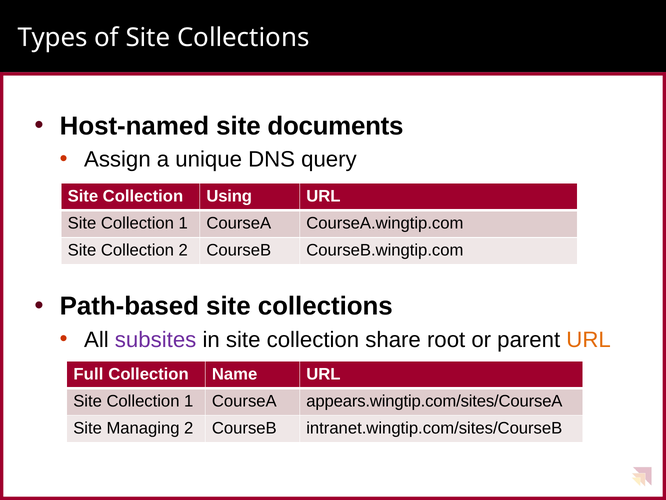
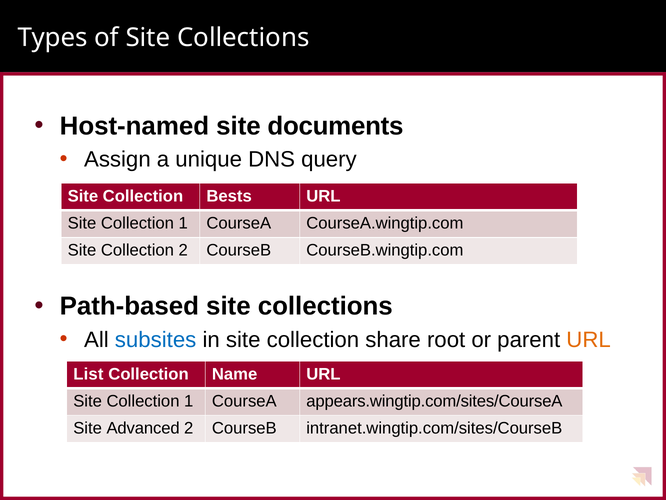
Using: Using -> Bests
subsites colour: purple -> blue
Full: Full -> List
Managing: Managing -> Advanced
